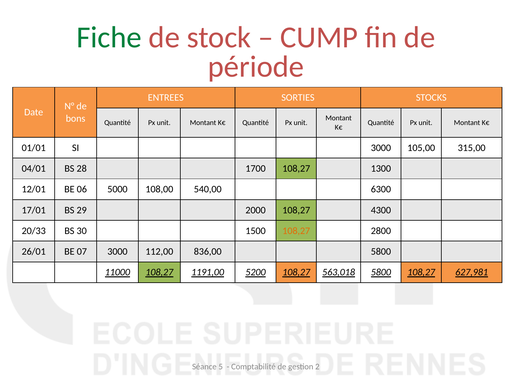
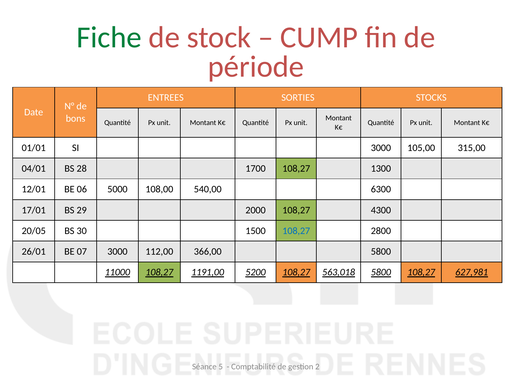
20/33: 20/33 -> 20/05
108,27 at (296, 231) colour: orange -> blue
836,00: 836,00 -> 366,00
